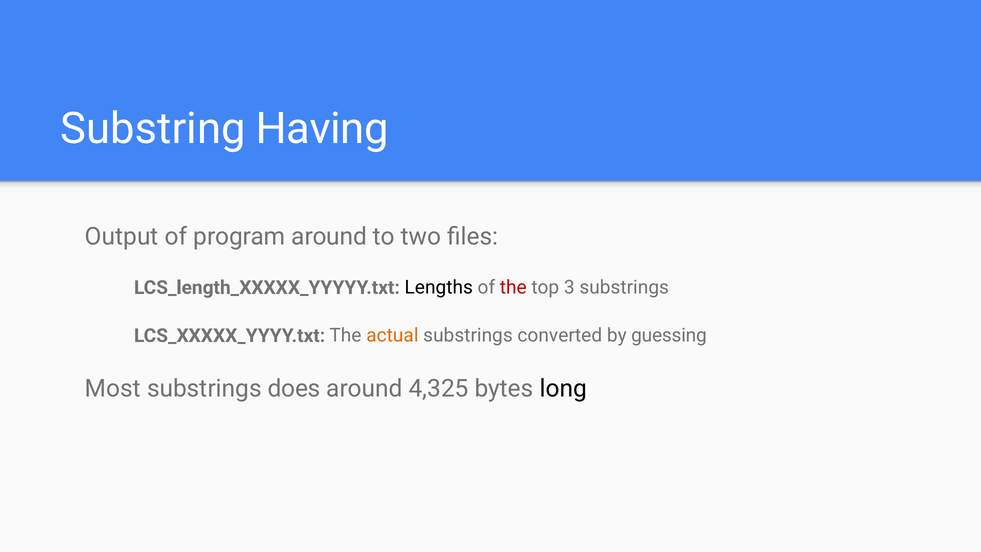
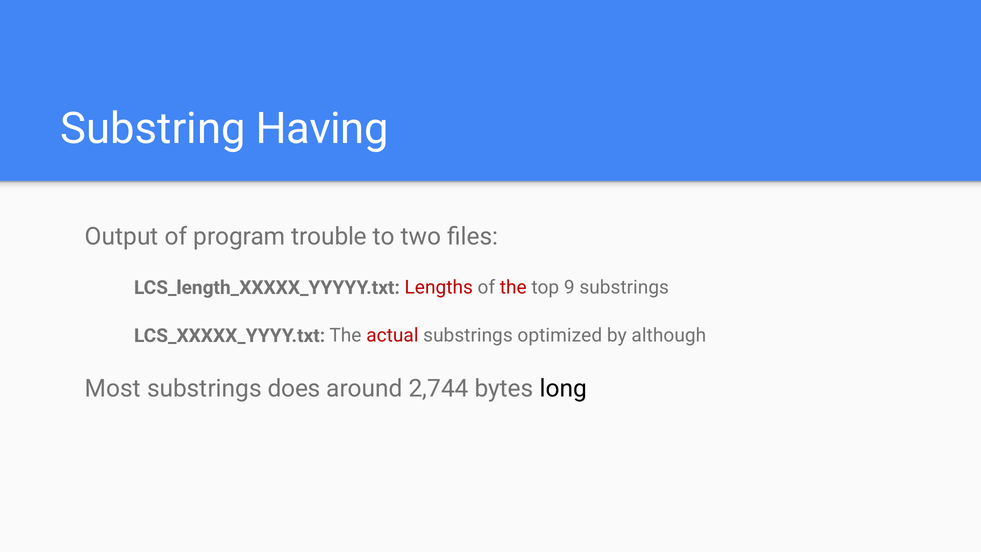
program around: around -> trouble
Lengths colour: black -> red
3: 3 -> 9
actual colour: orange -> red
converted: converted -> optimized
guessing: guessing -> although
4,325: 4,325 -> 2,744
